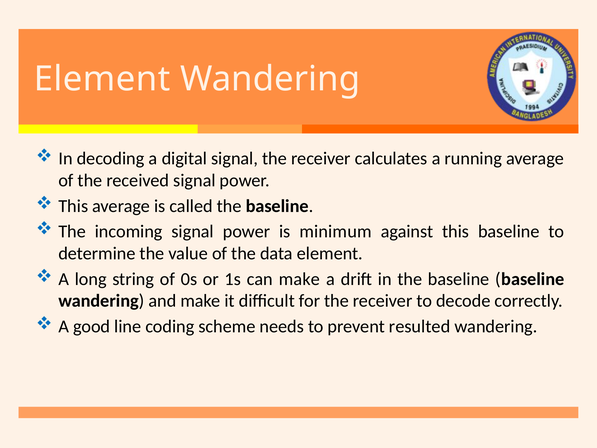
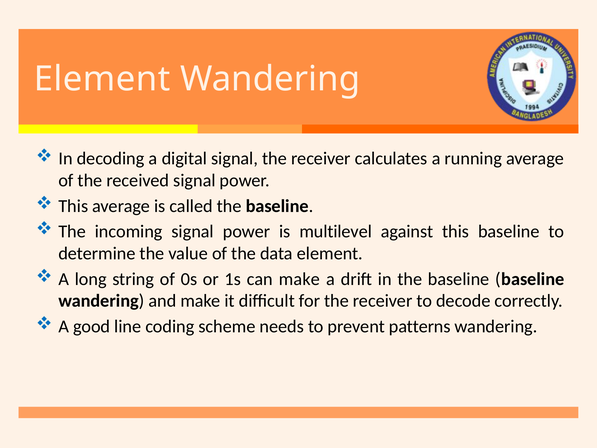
minimum: minimum -> multilevel
resulted: resulted -> patterns
